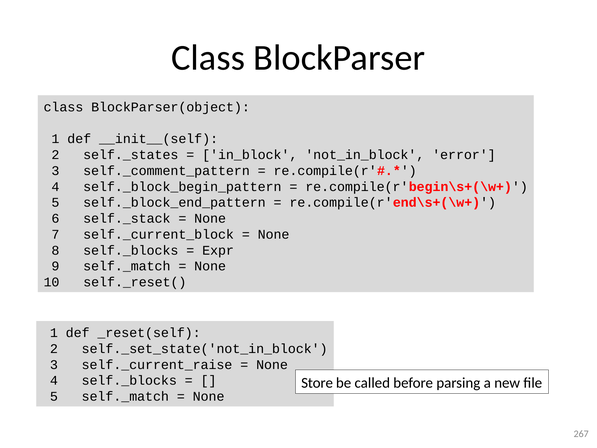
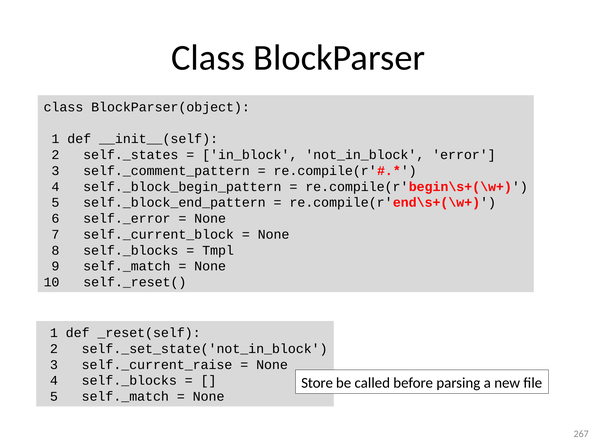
self._stack: self._stack -> self._error
Expr: Expr -> Tmpl
